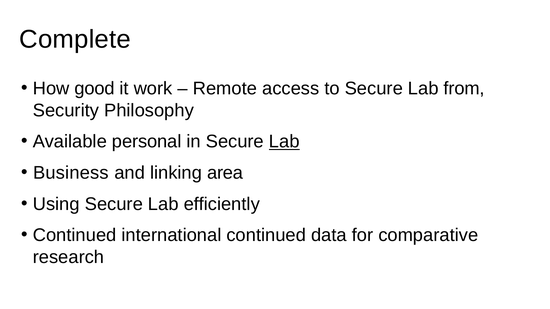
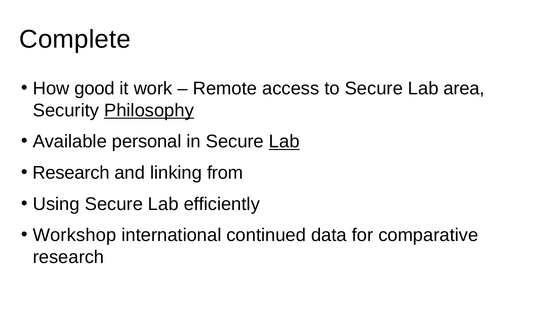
from: from -> area
Philosophy underline: none -> present
Business at (71, 173): Business -> Research
area: area -> from
Continued at (75, 235): Continued -> Workshop
